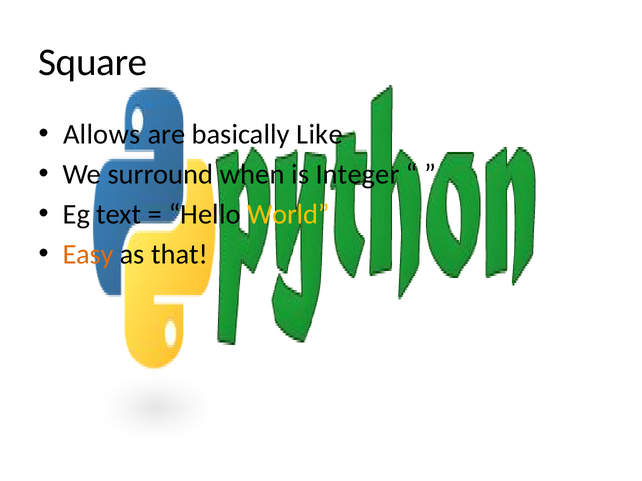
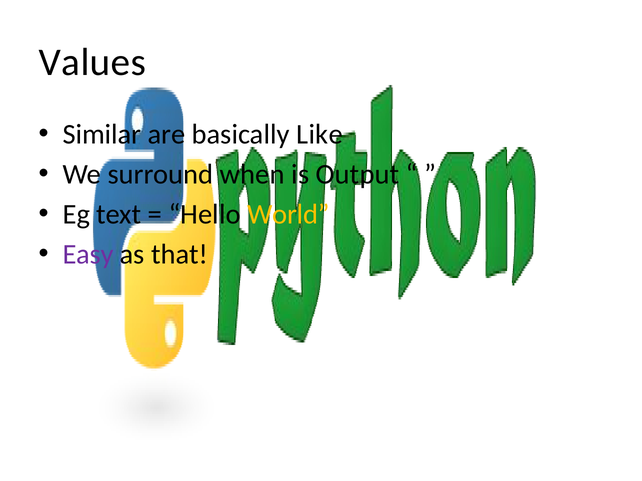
Square: Square -> Values
Allows: Allows -> Similar
Integer: Integer -> Output
Easy colour: orange -> purple
